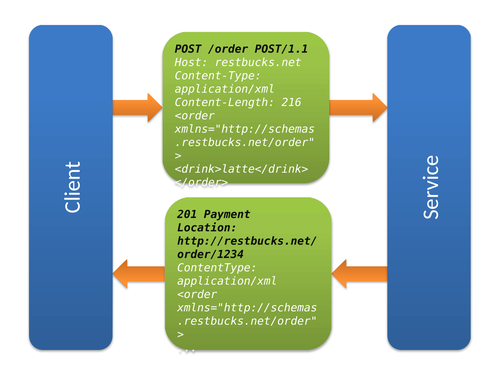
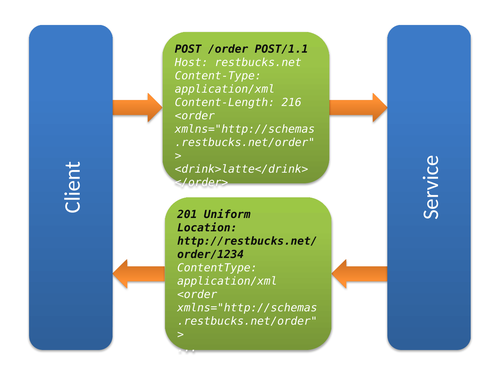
Payment: Payment -> Uniform
